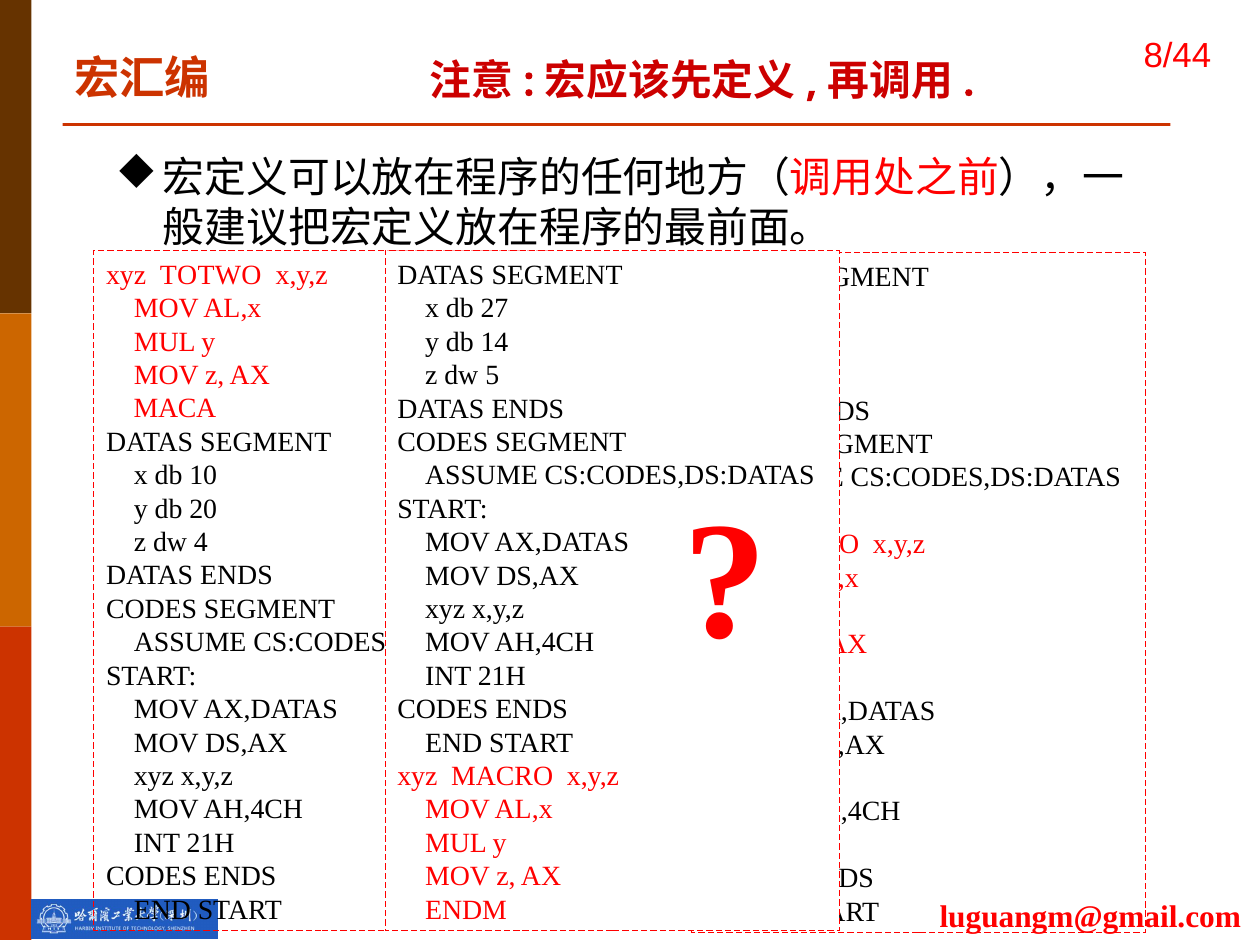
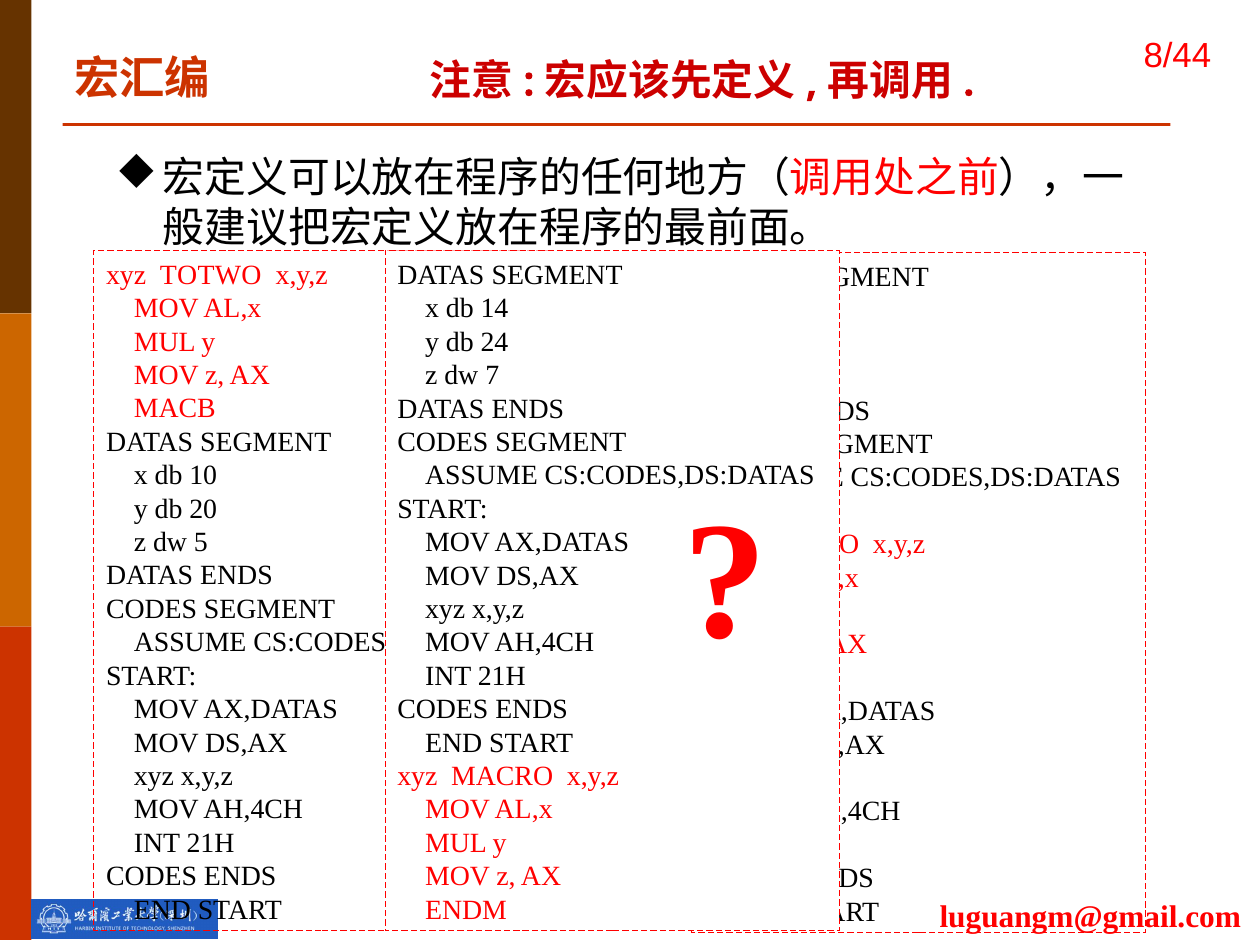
27: 27 -> 14
14: 14 -> 24
5: 5 -> 7
MACA: MACA -> MACB
4: 4 -> 5
